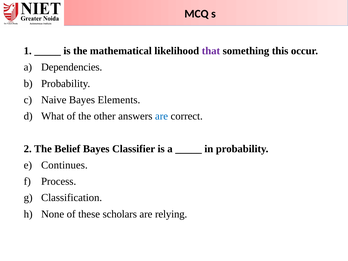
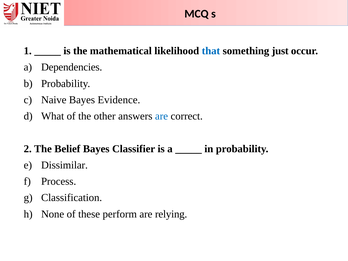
that colour: purple -> blue
this: this -> just
Elements: Elements -> Evidence
Continues: Continues -> Dissimilar
scholars: scholars -> perform
